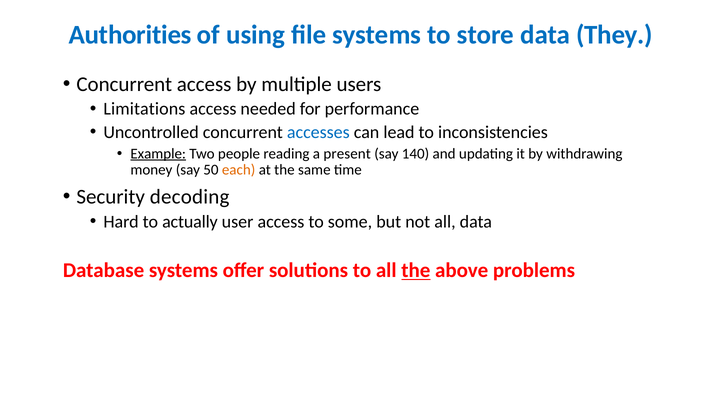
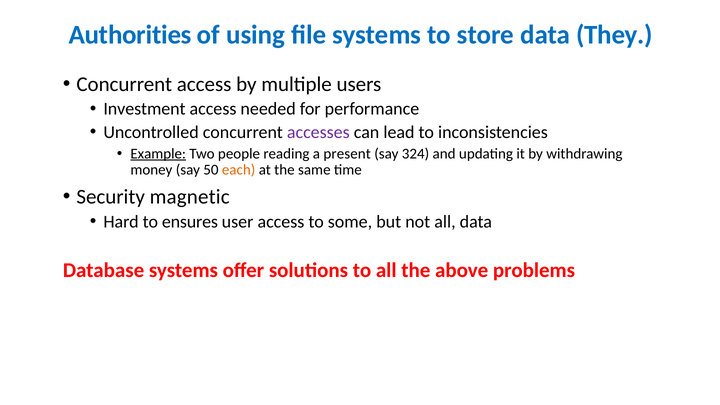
Limitations: Limitations -> Investment
accesses colour: blue -> purple
140: 140 -> 324
decoding: decoding -> magnetic
actually: actually -> ensures
the at (416, 271) underline: present -> none
